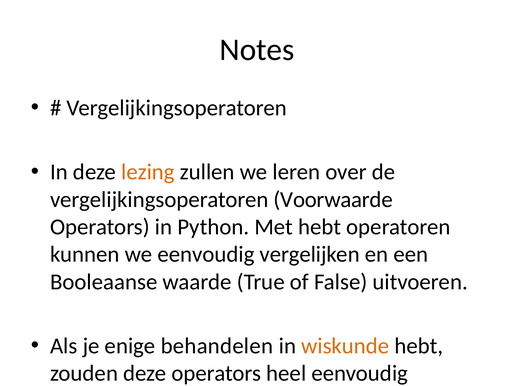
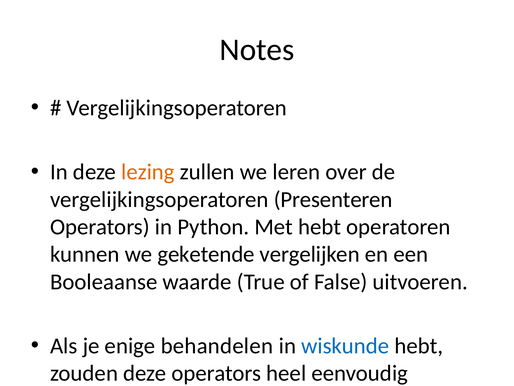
Voorwaarde at (333, 199): Voorwaarde -> Presenteren
we eenvoudig: eenvoudig -> geketende
wiskunde colour: orange -> blue
